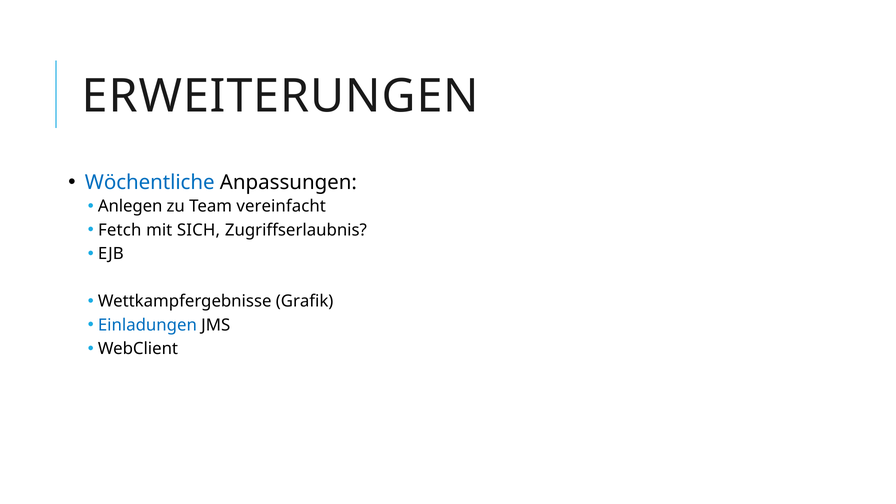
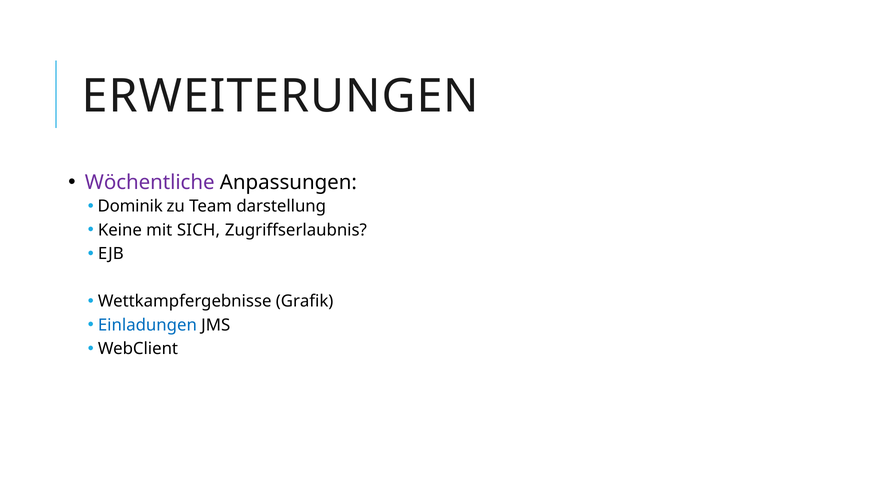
Wöchentliche colour: blue -> purple
Anlegen: Anlegen -> Dominik
vereinfacht: vereinfacht -> darstellung
Fetch: Fetch -> Keine
